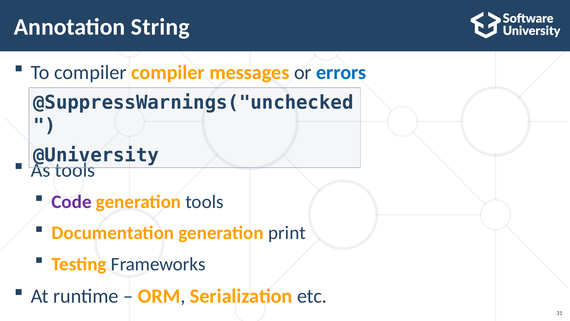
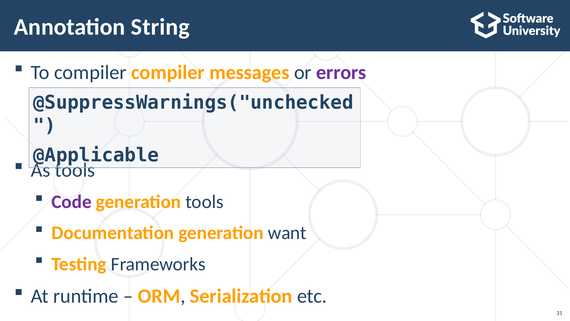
errors colour: blue -> purple
@University: @University -> @Applicable
print: print -> want
